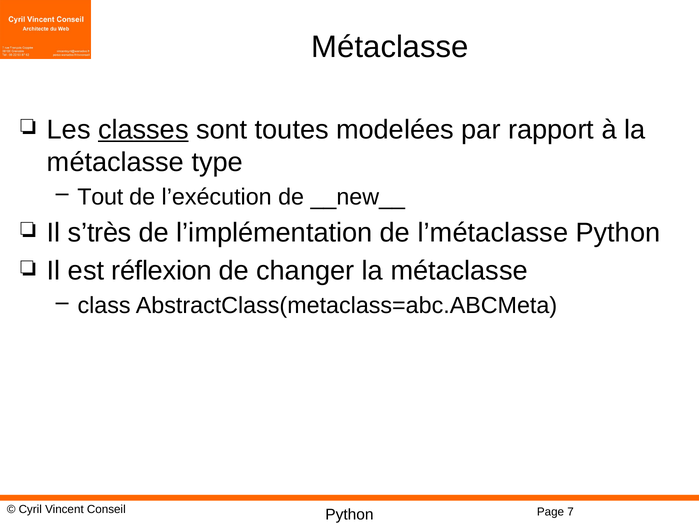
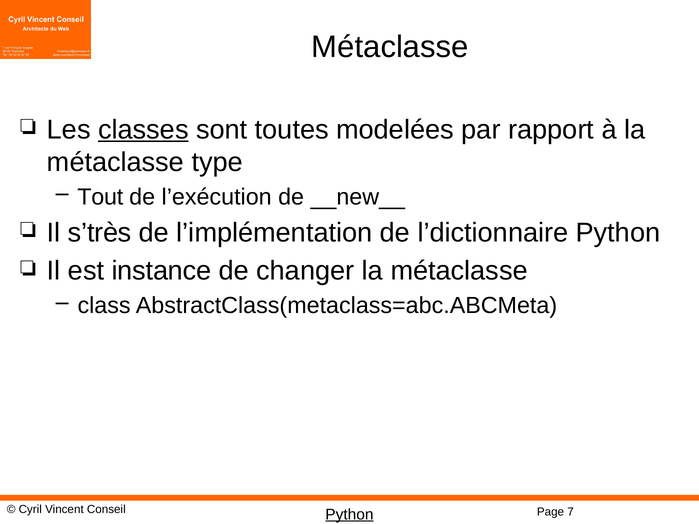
l’métaclasse: l’métaclasse -> l’dictionnaire
réflexion: réflexion -> instance
Python at (349, 515) underline: none -> present
